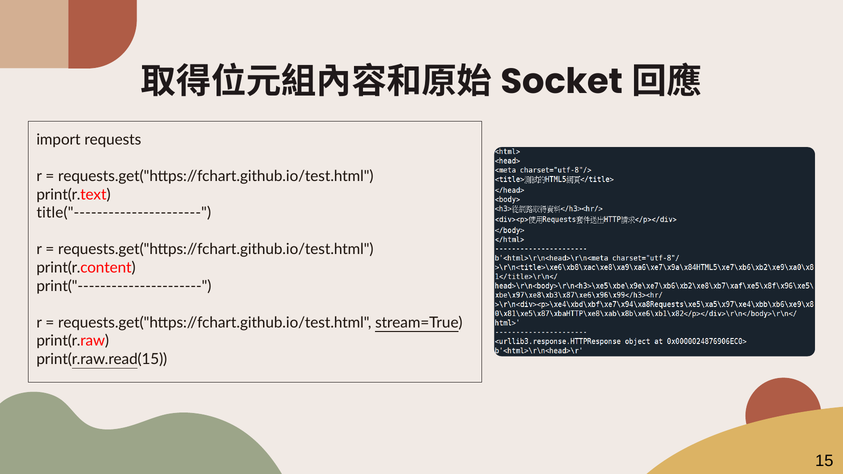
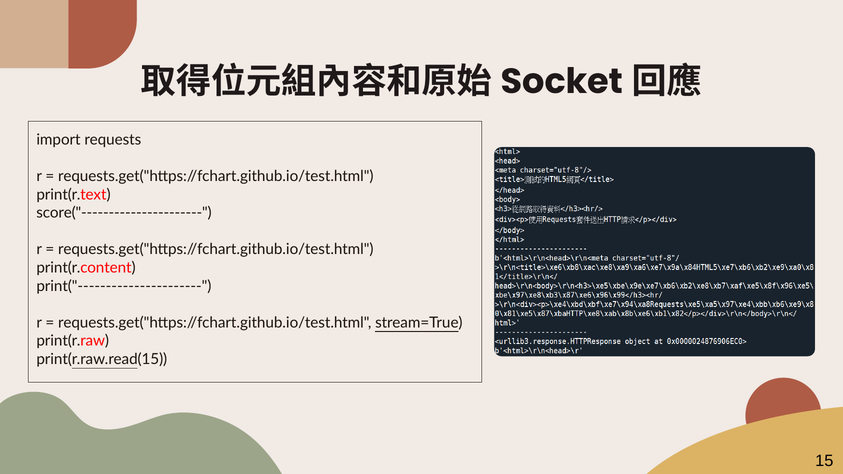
title("----------------------: title("---------------------- -> score("----------------------
